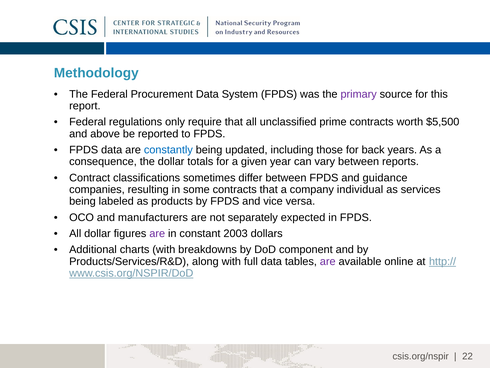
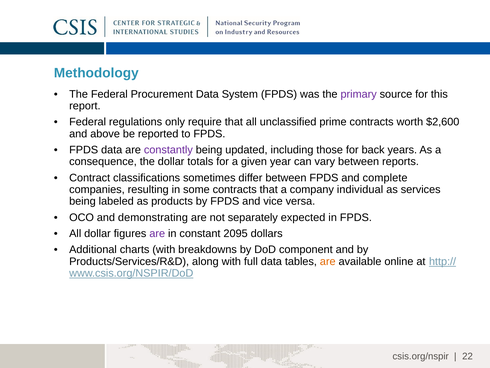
$5,500: $5,500 -> $2,600
constantly colour: blue -> purple
guidance: guidance -> complete
manufacturers: manufacturers -> demonstrating
2003: 2003 -> 2095
are at (328, 261) colour: purple -> orange
